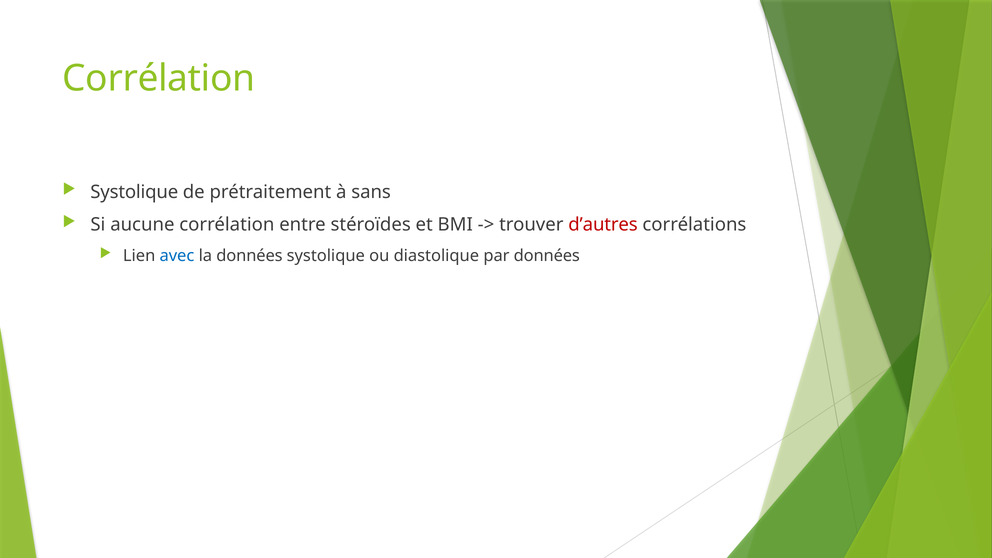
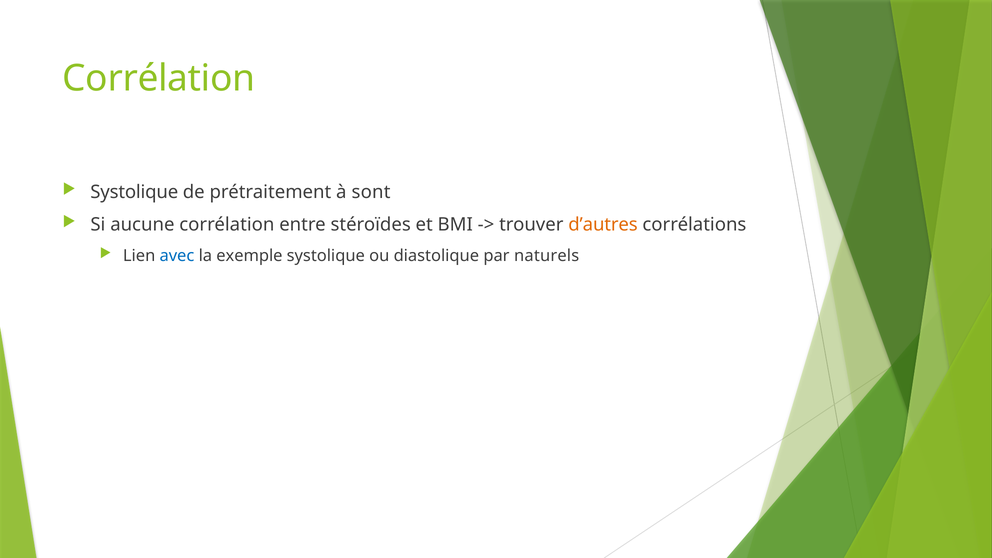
sans: sans -> sont
d’autres colour: red -> orange
la données: données -> exemple
par données: données -> naturels
